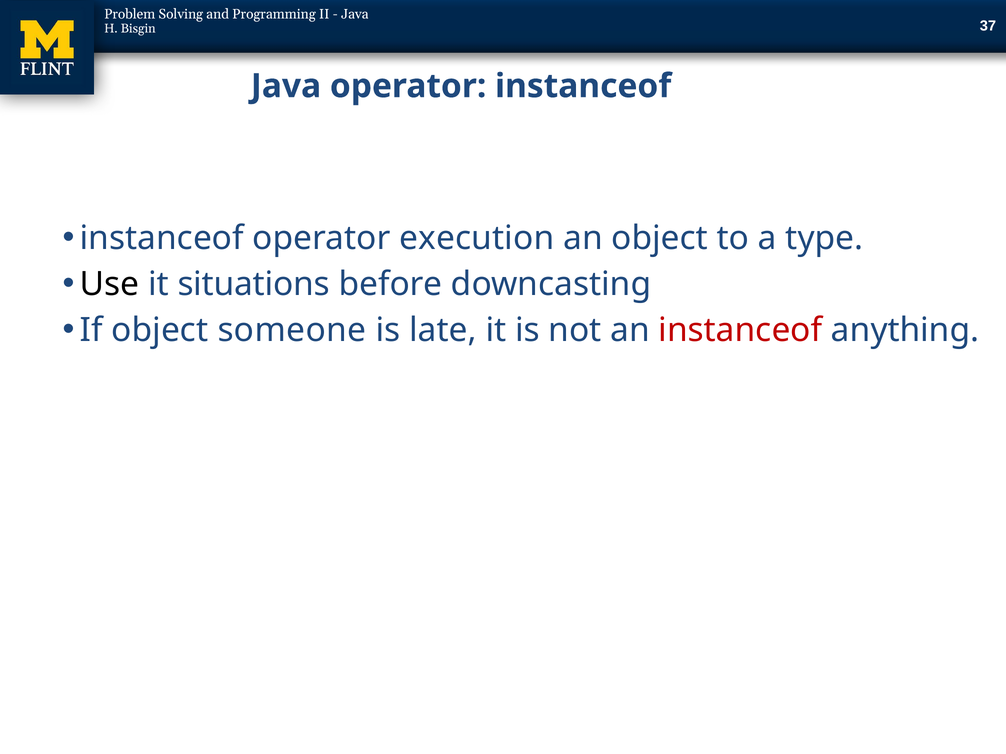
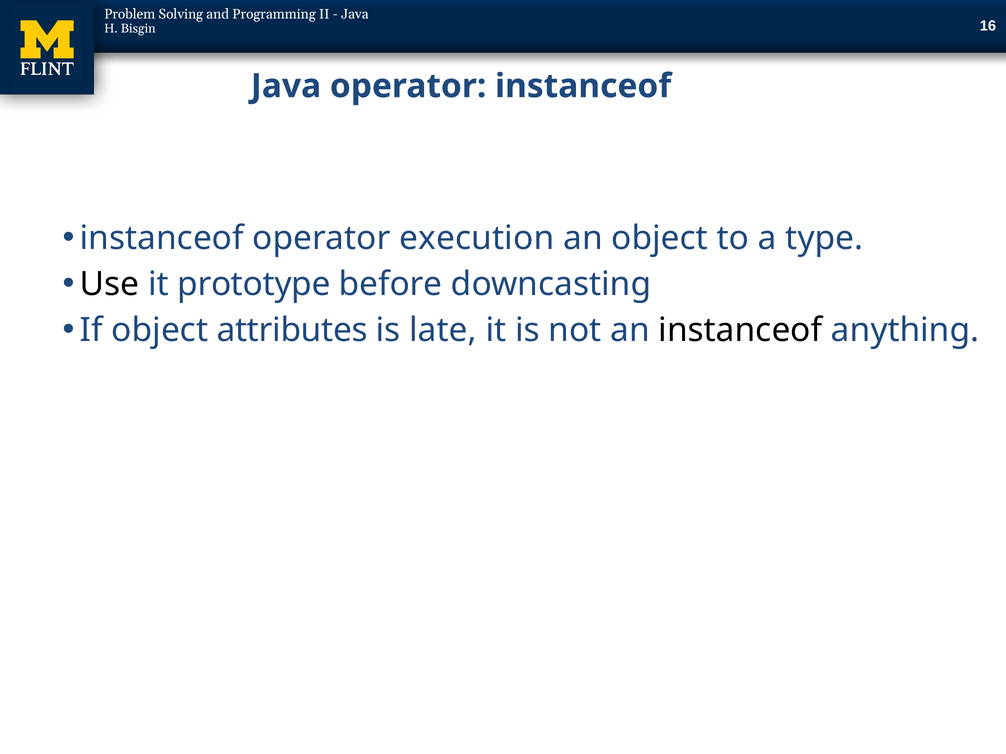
37: 37 -> 16
situations: situations -> prototype
someone: someone -> attributes
instanceof at (740, 331) colour: red -> black
